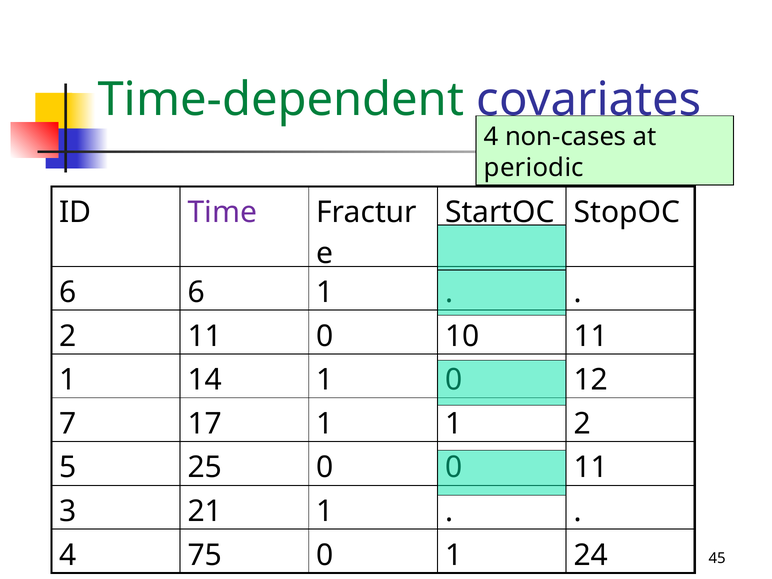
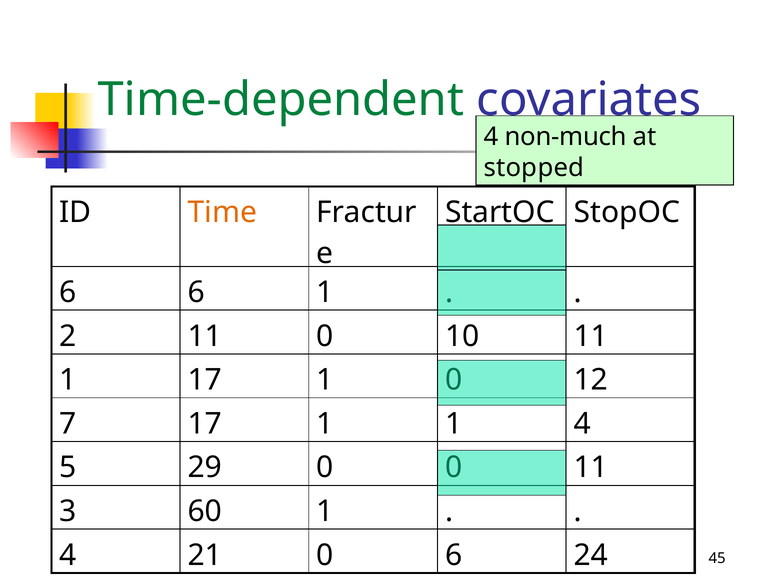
non-cases: non-cases -> non-much
periodic: periodic -> stopped
Time colour: purple -> orange
1 14: 14 -> 17
1 2: 2 -> 4
25: 25 -> 29
21: 21 -> 60
75: 75 -> 21
0 1: 1 -> 6
